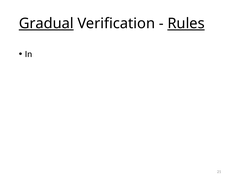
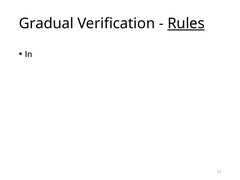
Gradual underline: present -> none
